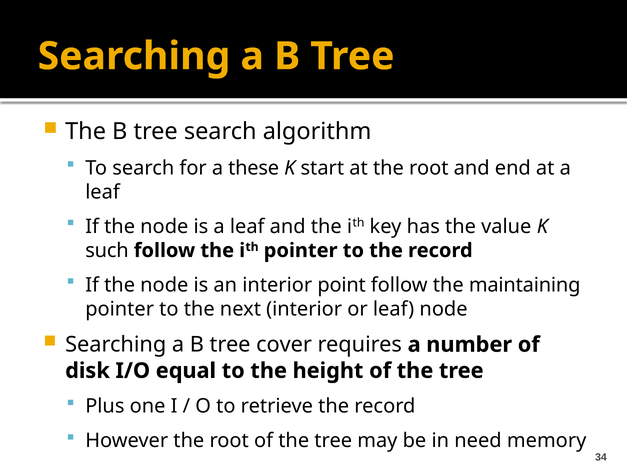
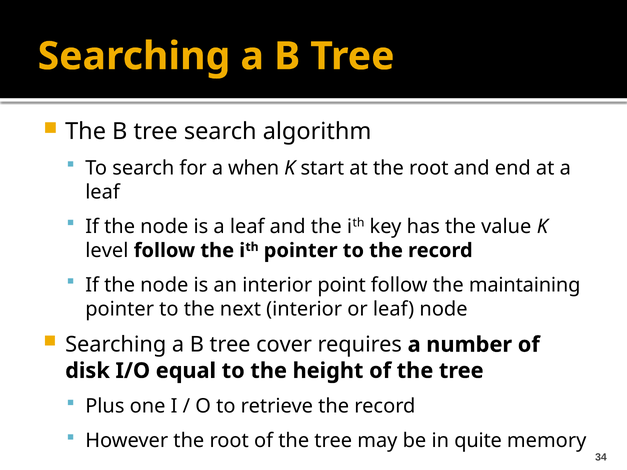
these: these -> when
such: such -> level
need: need -> quite
